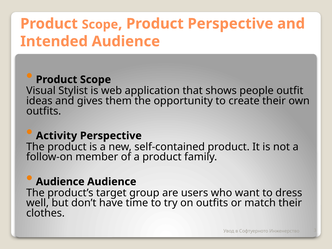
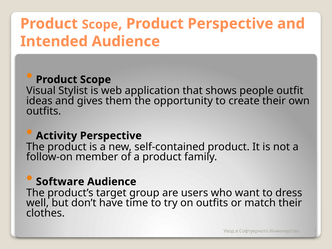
Audience at (60, 182): Audience -> Software
